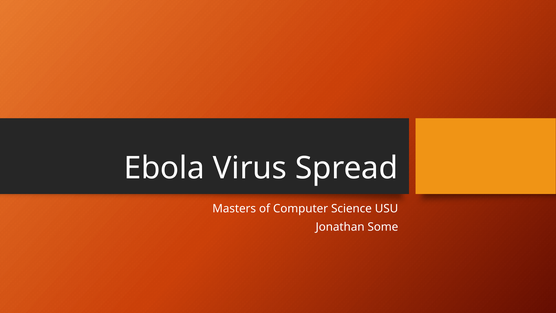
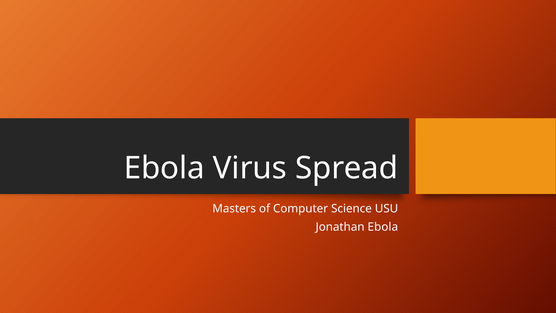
Jonathan Some: Some -> Ebola
